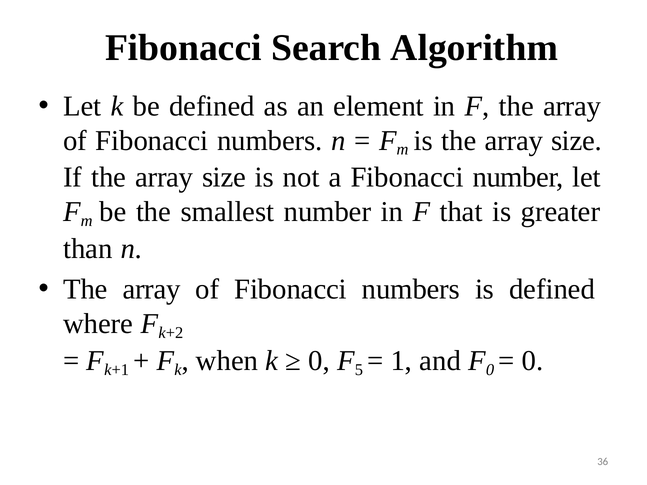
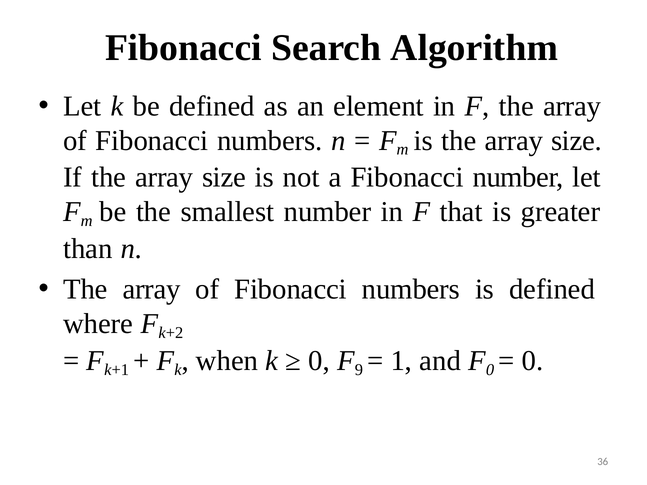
5: 5 -> 9
